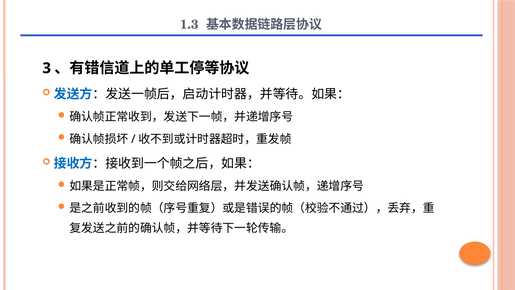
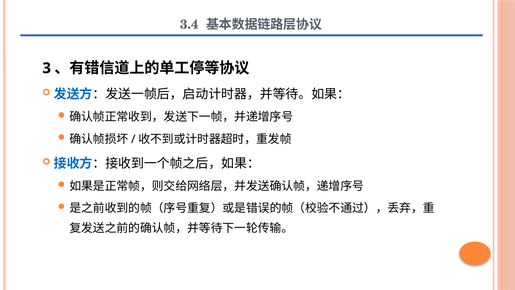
1.3: 1.3 -> 3.4
